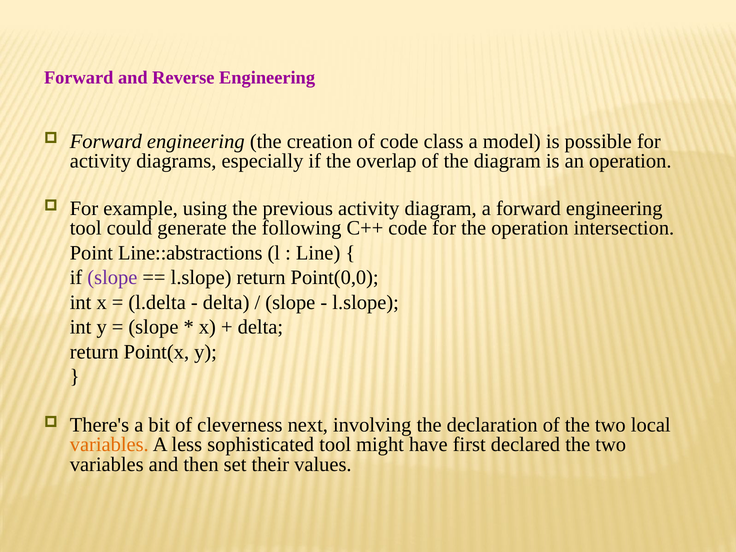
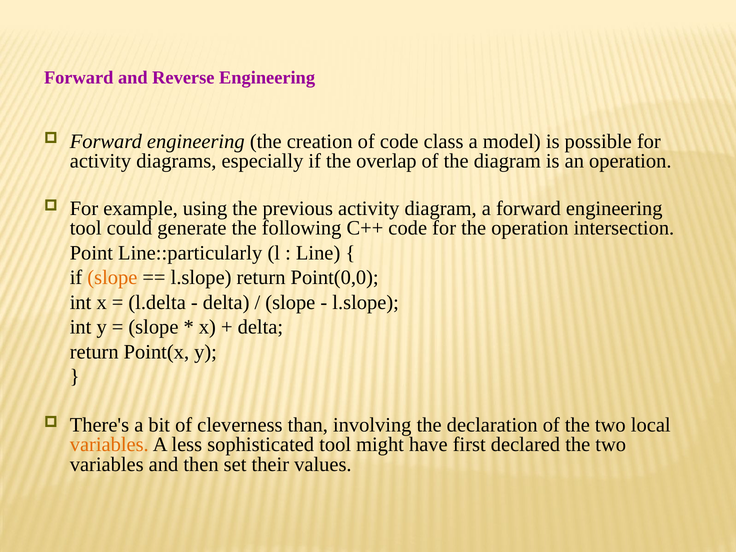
Line::abstractions: Line::abstractions -> Line::particularly
slope at (112, 278) colour: purple -> orange
next: next -> than
